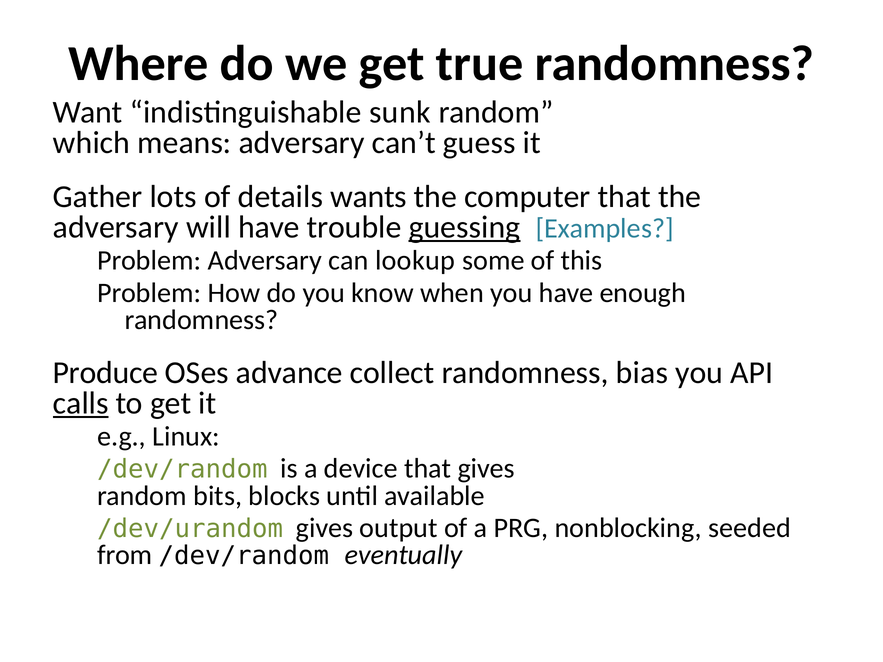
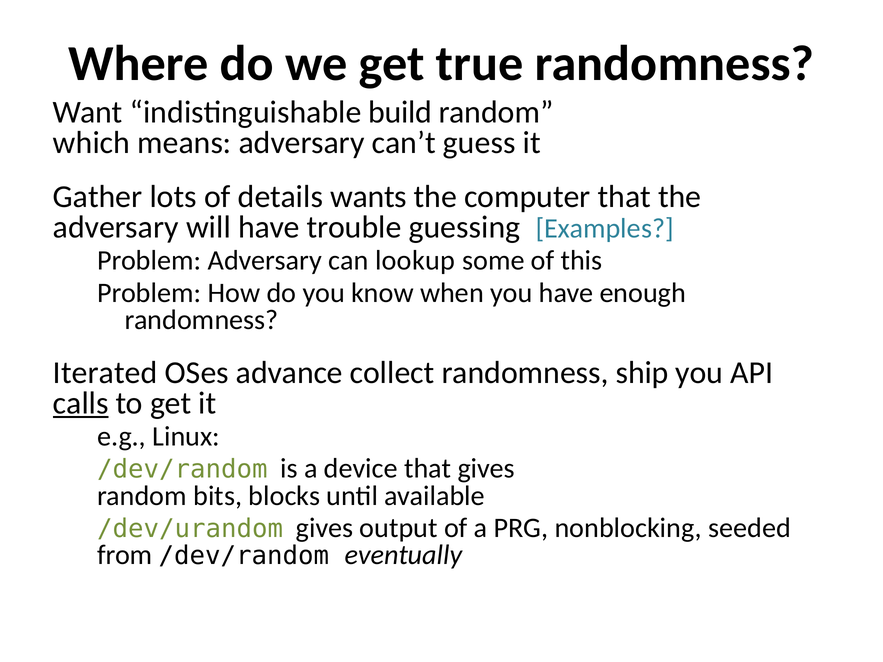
sunk: sunk -> build
guessing underline: present -> none
Produce: Produce -> Iterated
bias: bias -> ship
